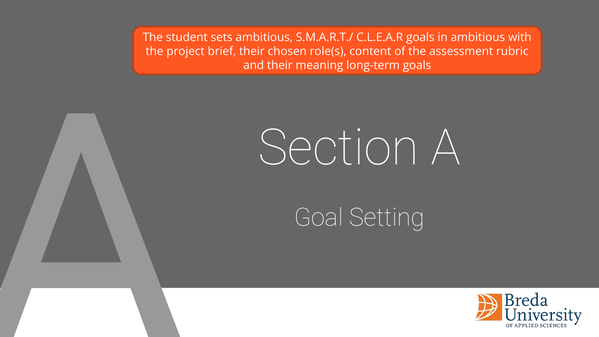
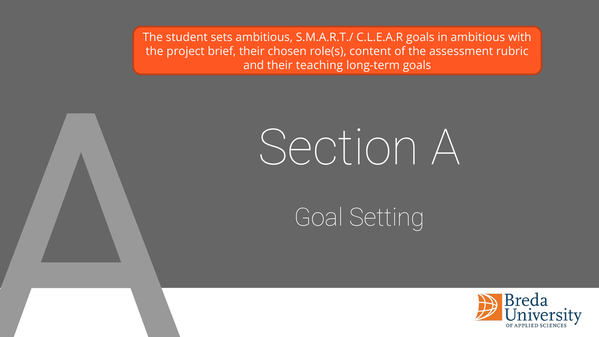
meaning: meaning -> teaching
